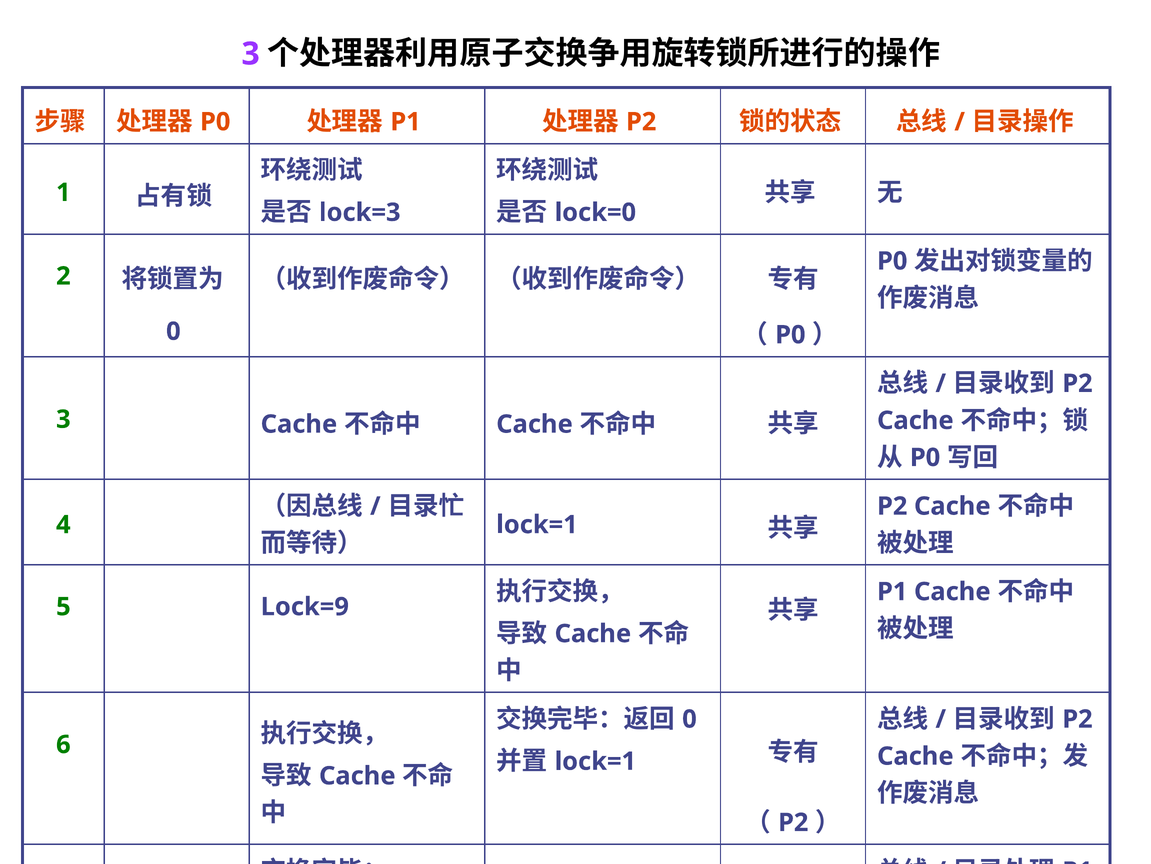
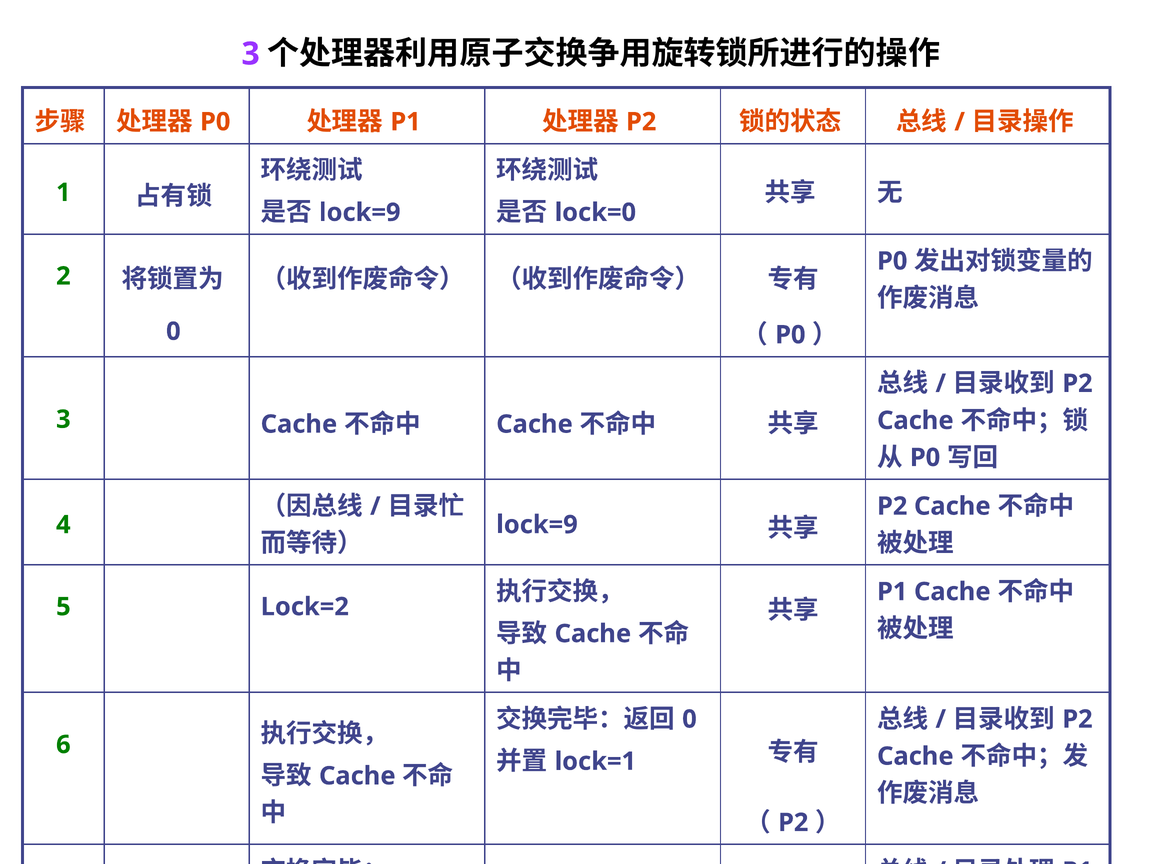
lock=3 at (360, 212): lock=3 -> lock=9
lock=1 at (537, 524): lock=1 -> lock=9
Lock=9: Lock=9 -> Lock=2
